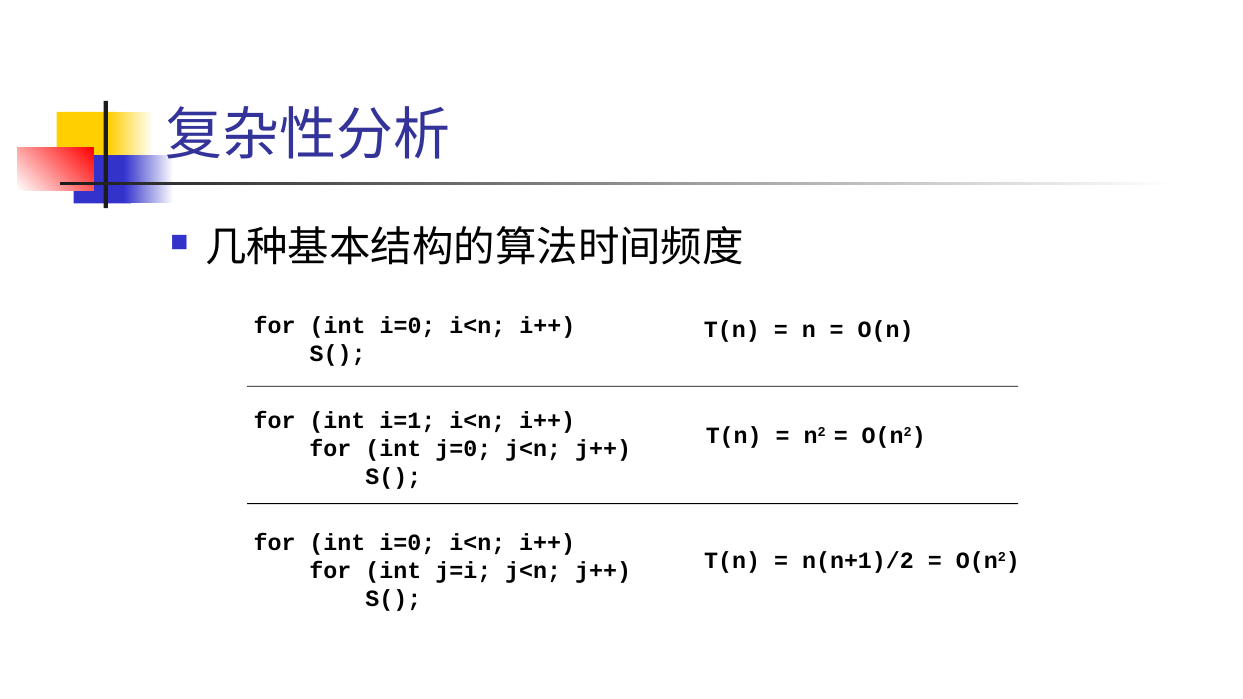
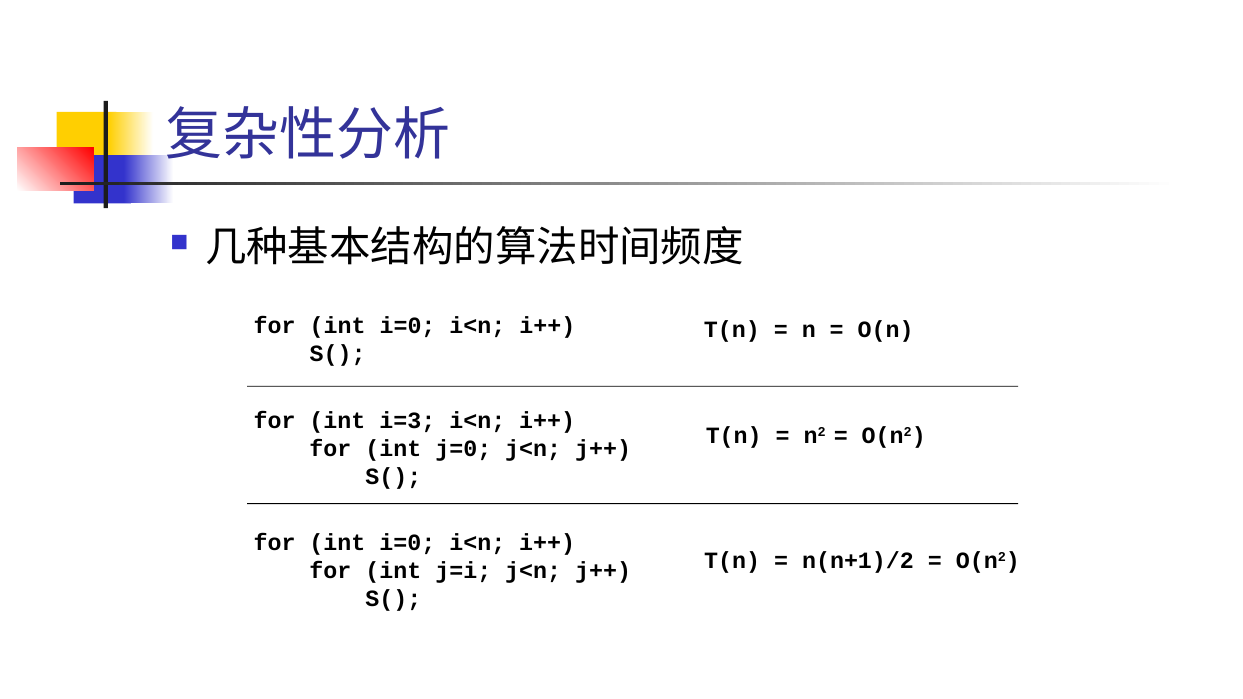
i=1: i=1 -> i=3
